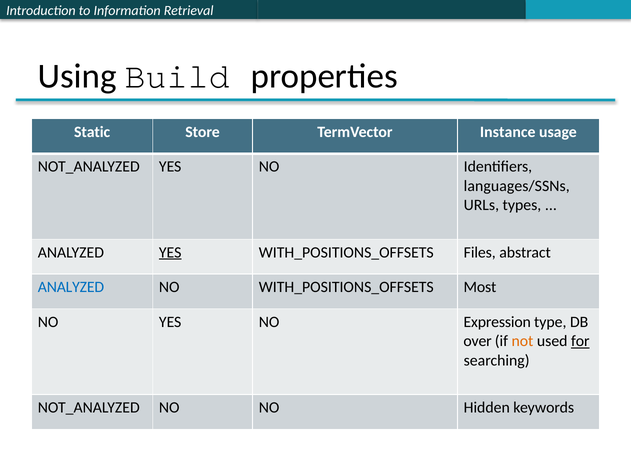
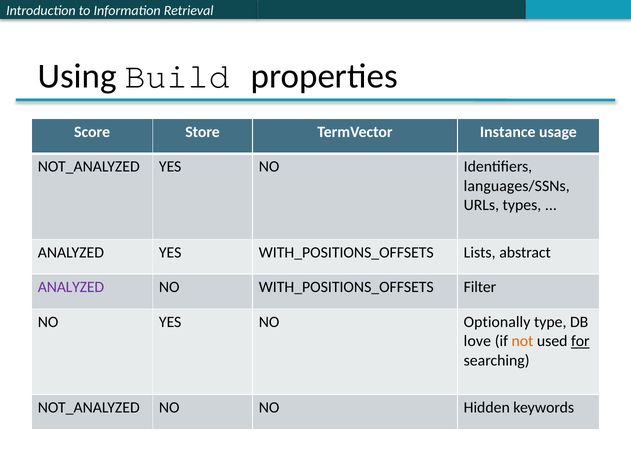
Static: Static -> Score
YES at (170, 252) underline: present -> none
Files: Files -> Lists
ANALYZED at (71, 287) colour: blue -> purple
Most: Most -> Filter
Expression: Expression -> Optionally
over: over -> love
